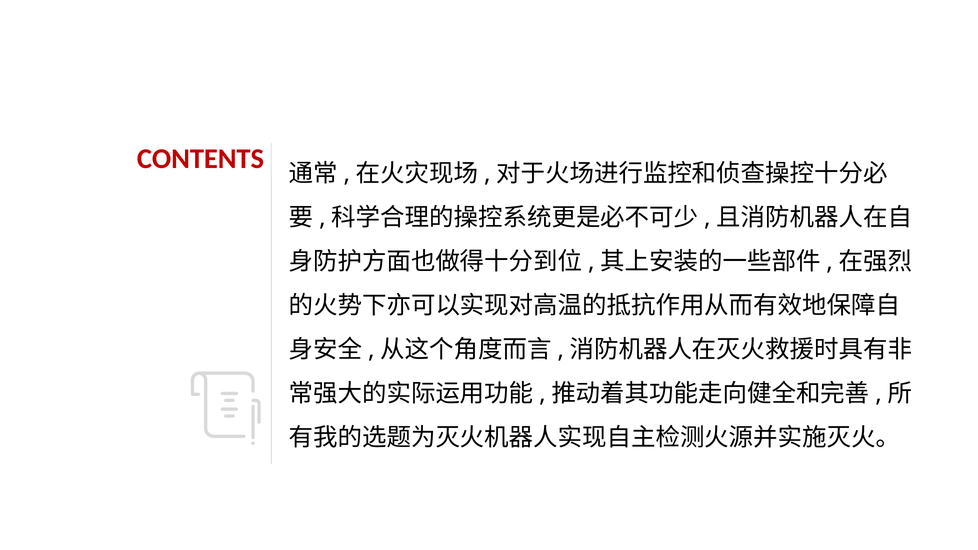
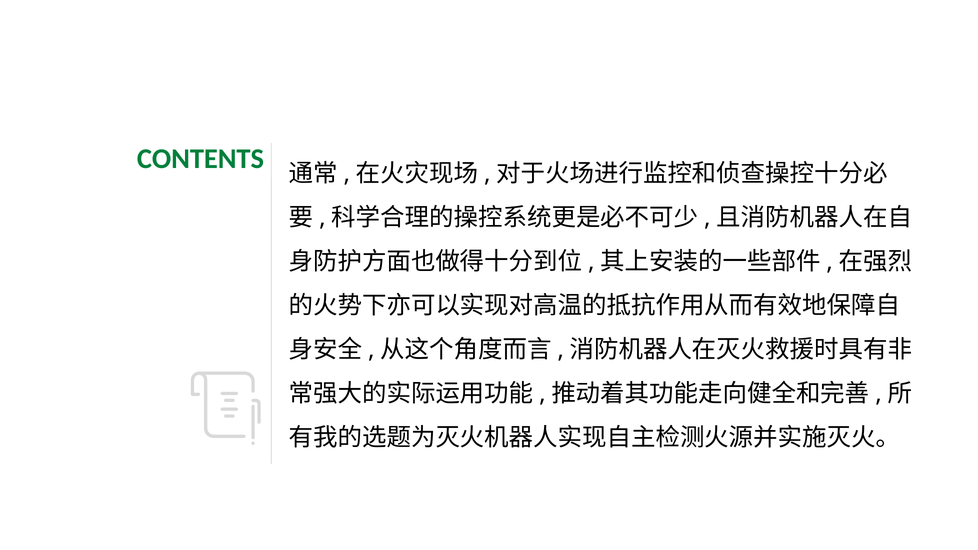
CONTENTS colour: red -> green
